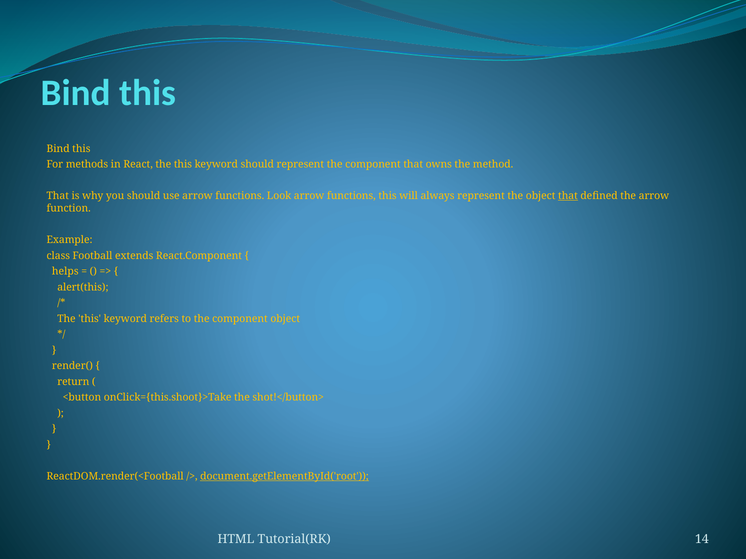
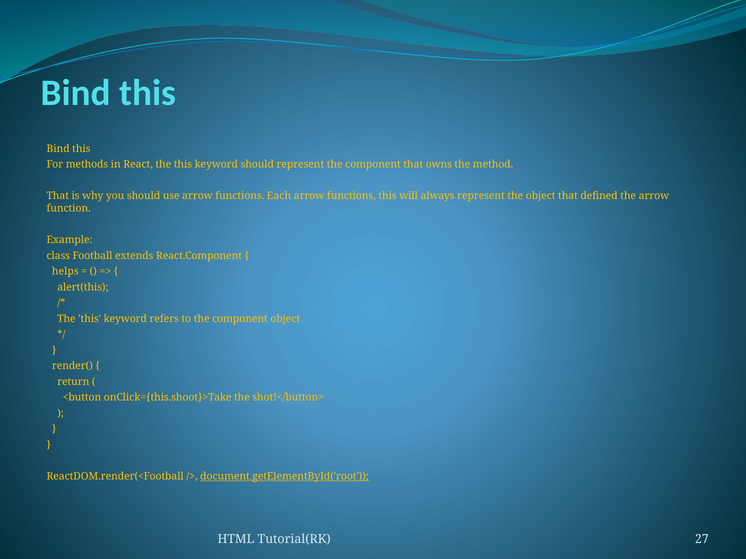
Look: Look -> Each
that at (568, 196) underline: present -> none
14: 14 -> 27
